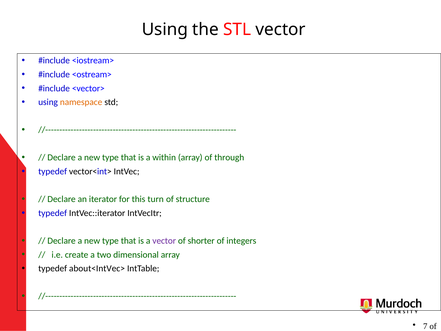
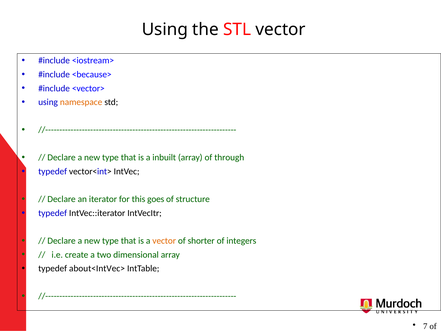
<ostream>: <ostream> -> <because>
within: within -> inbuilt
turn: turn -> goes
vector at (164, 241) colour: purple -> orange
